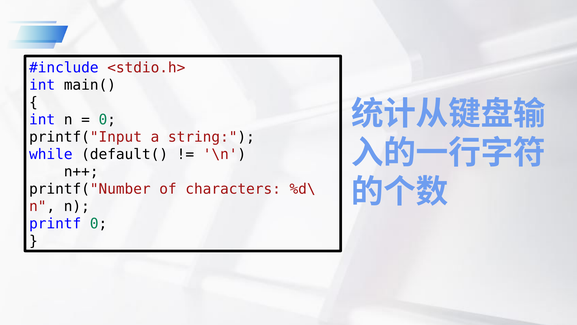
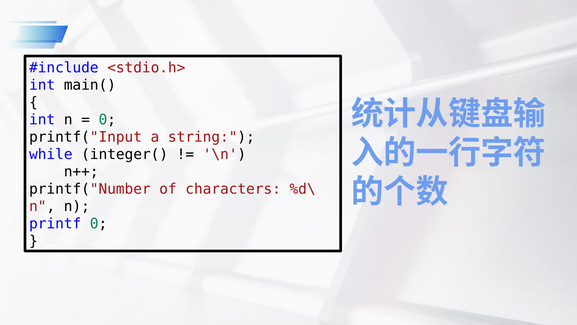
default(: default( -> integer(
